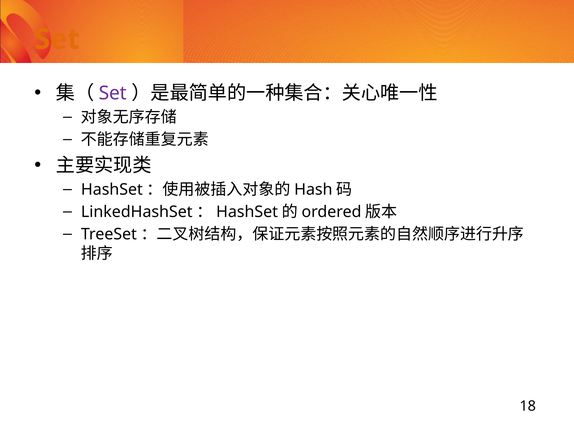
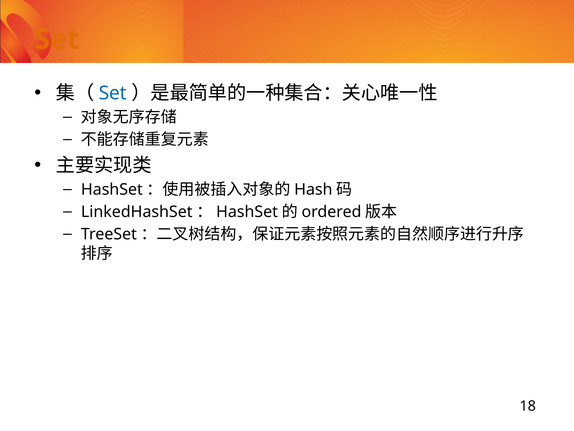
Set at (113, 93) colour: purple -> blue
